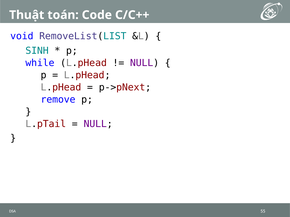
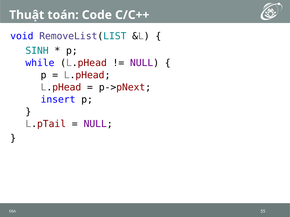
remove: remove -> insert
